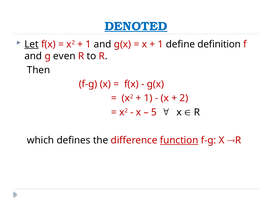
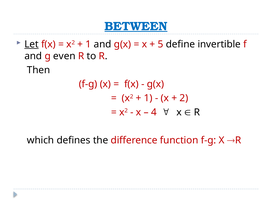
DENOTED: DENOTED -> BETWEEN
1 at (161, 44): 1 -> 5
definition: definition -> invertible
5: 5 -> 4
function underline: present -> none
